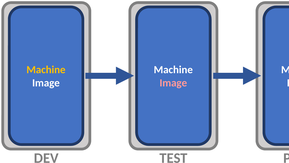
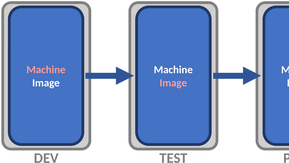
Machine at (46, 70) colour: yellow -> pink
